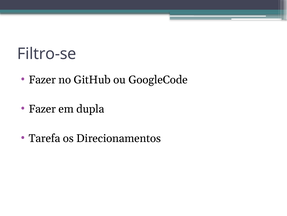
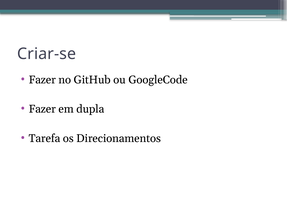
Filtro-se: Filtro-se -> Criar-se
